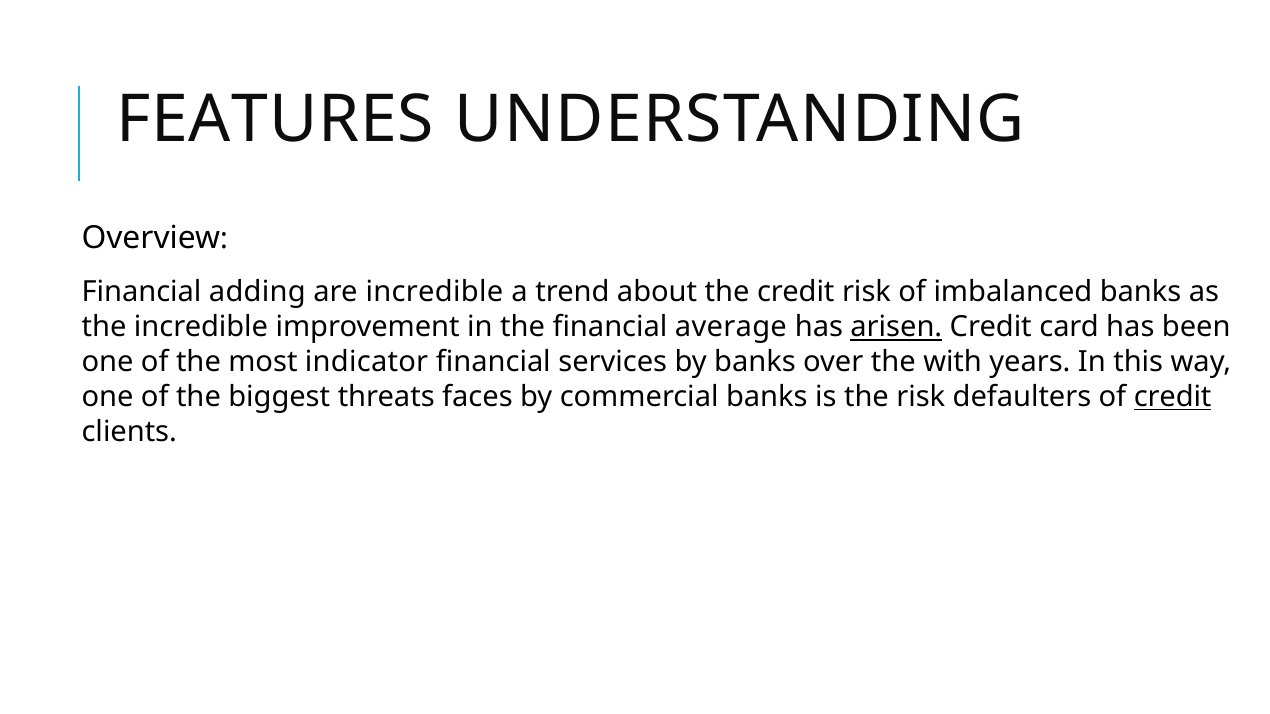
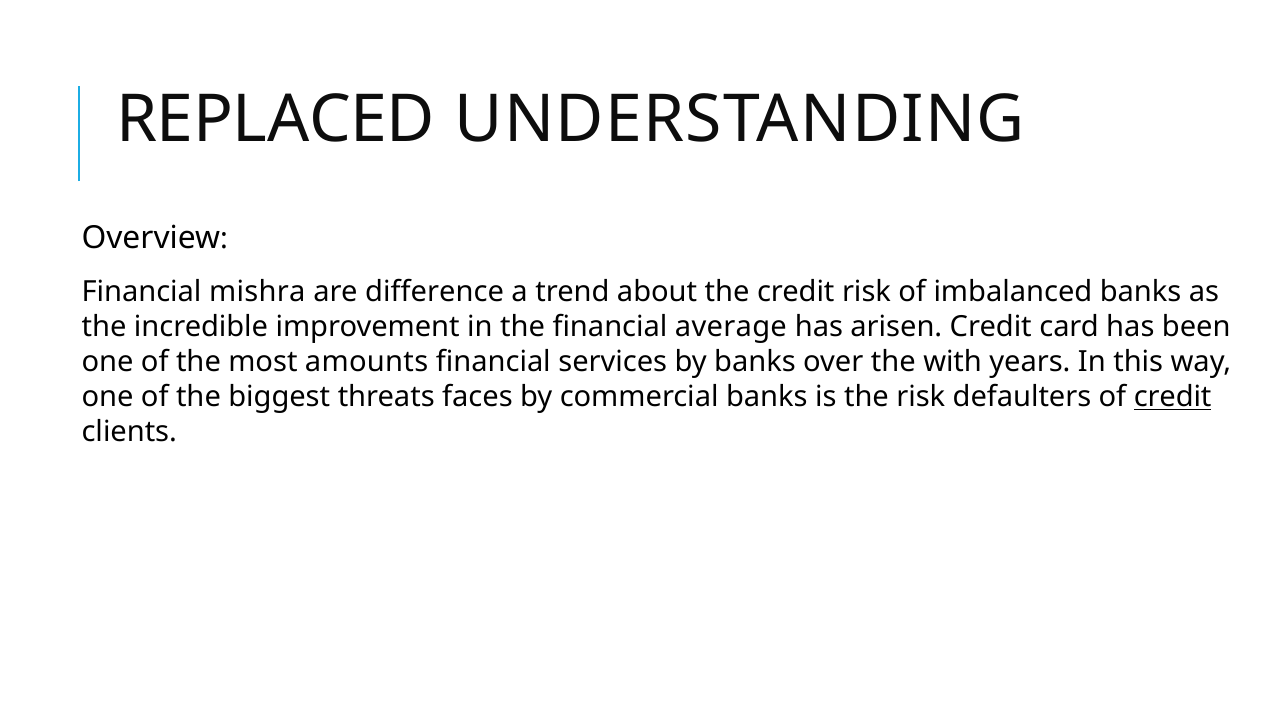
FEATURES: FEATURES -> REPLACED
adding: adding -> mishra
are incredible: incredible -> difference
arisen underline: present -> none
indicator: indicator -> amounts
